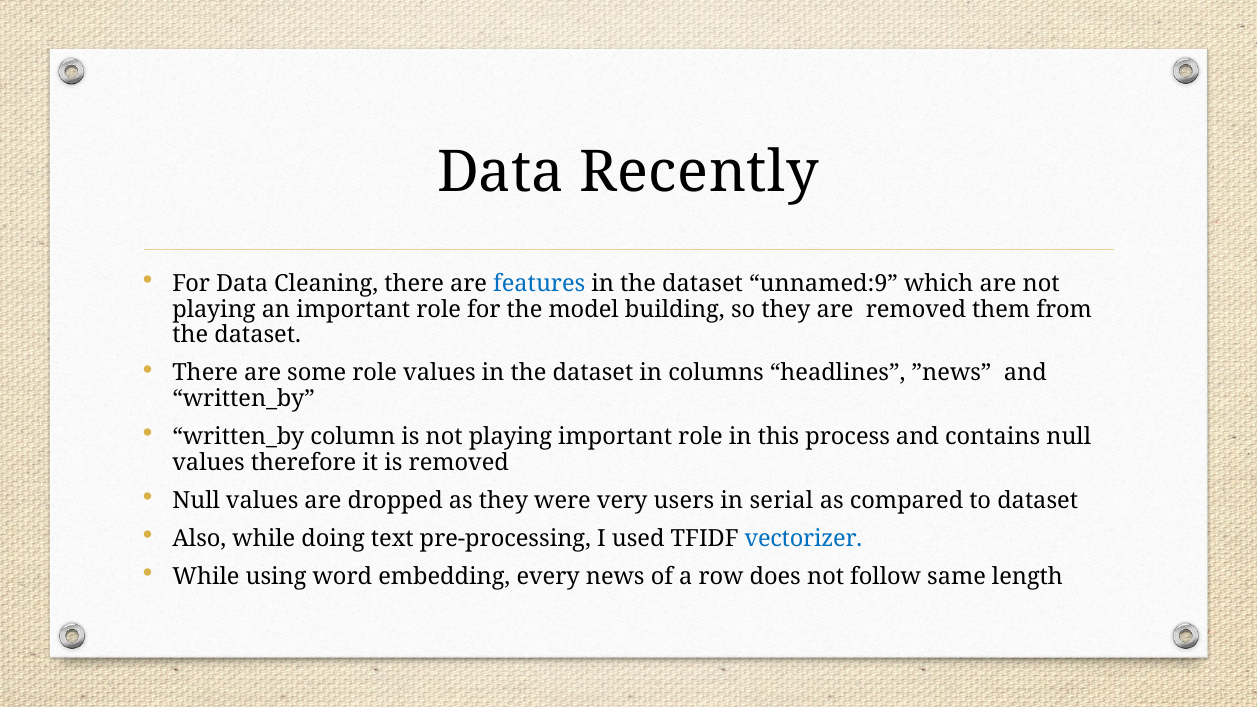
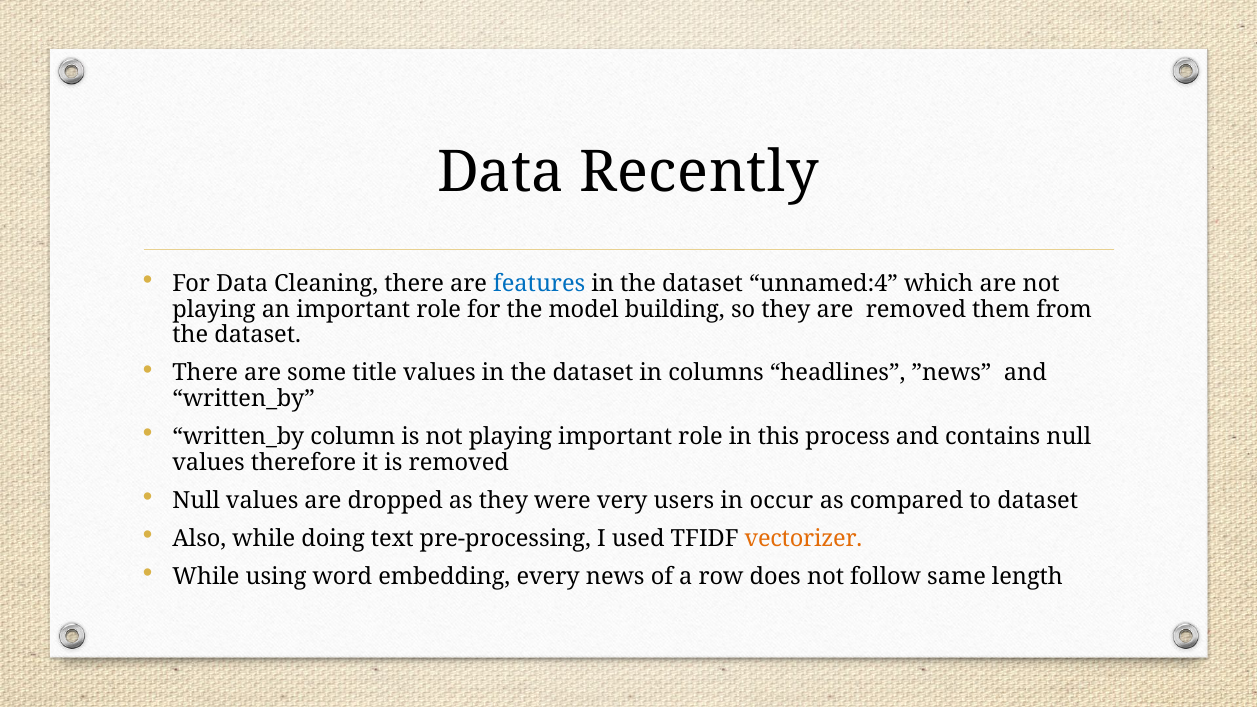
unnamed:9: unnamed:9 -> unnamed:4
some role: role -> title
serial: serial -> occur
vectorizer colour: blue -> orange
